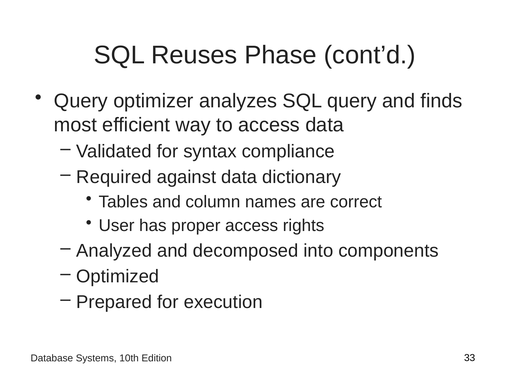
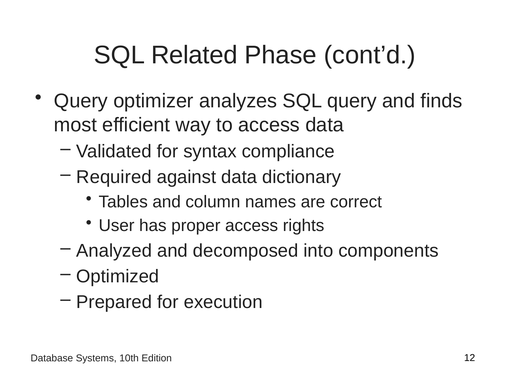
Reuses: Reuses -> Related
33: 33 -> 12
